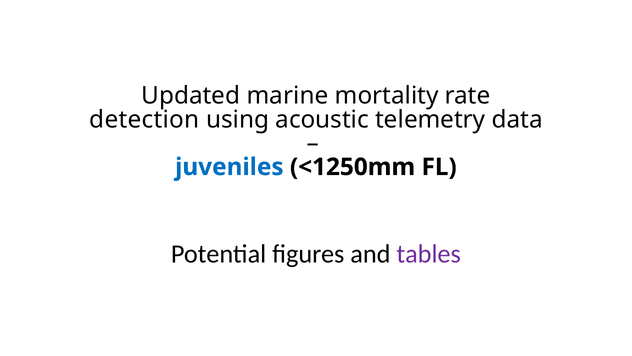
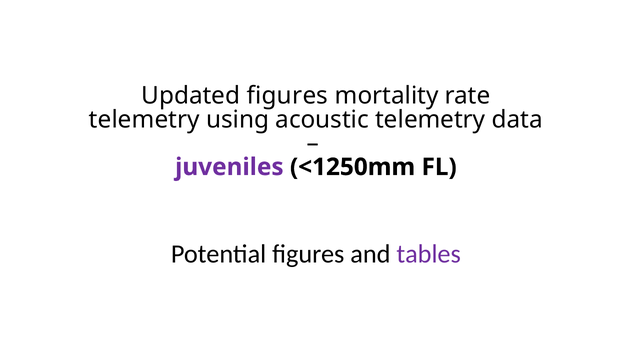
Updated marine: marine -> figures
detection at (144, 119): detection -> telemetry
juveniles colour: blue -> purple
